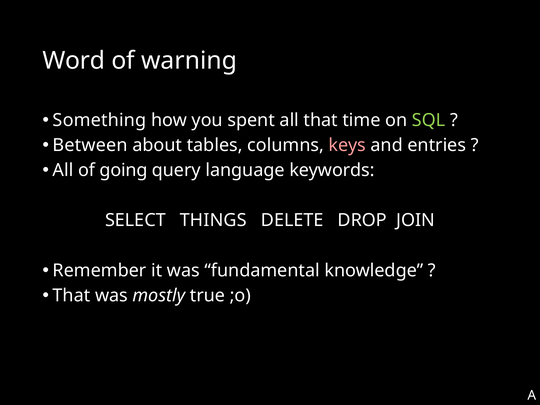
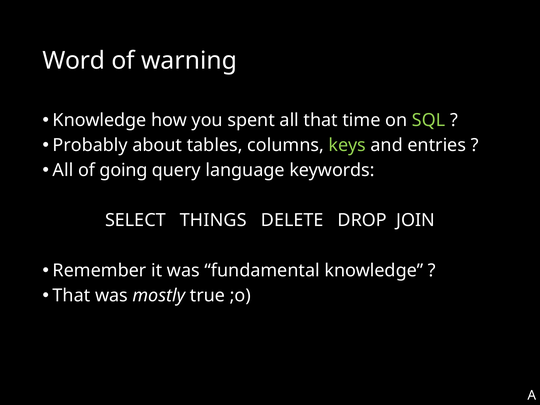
Something at (99, 120): Something -> Knowledge
Between: Between -> Probably
keys colour: pink -> light green
